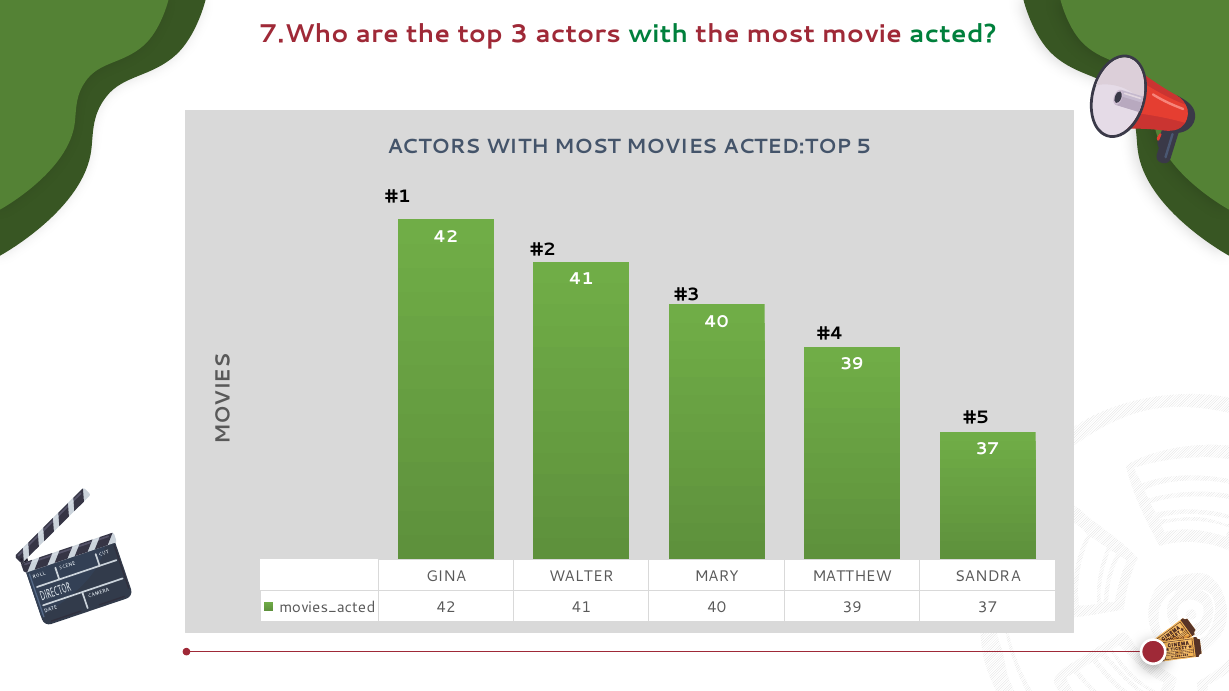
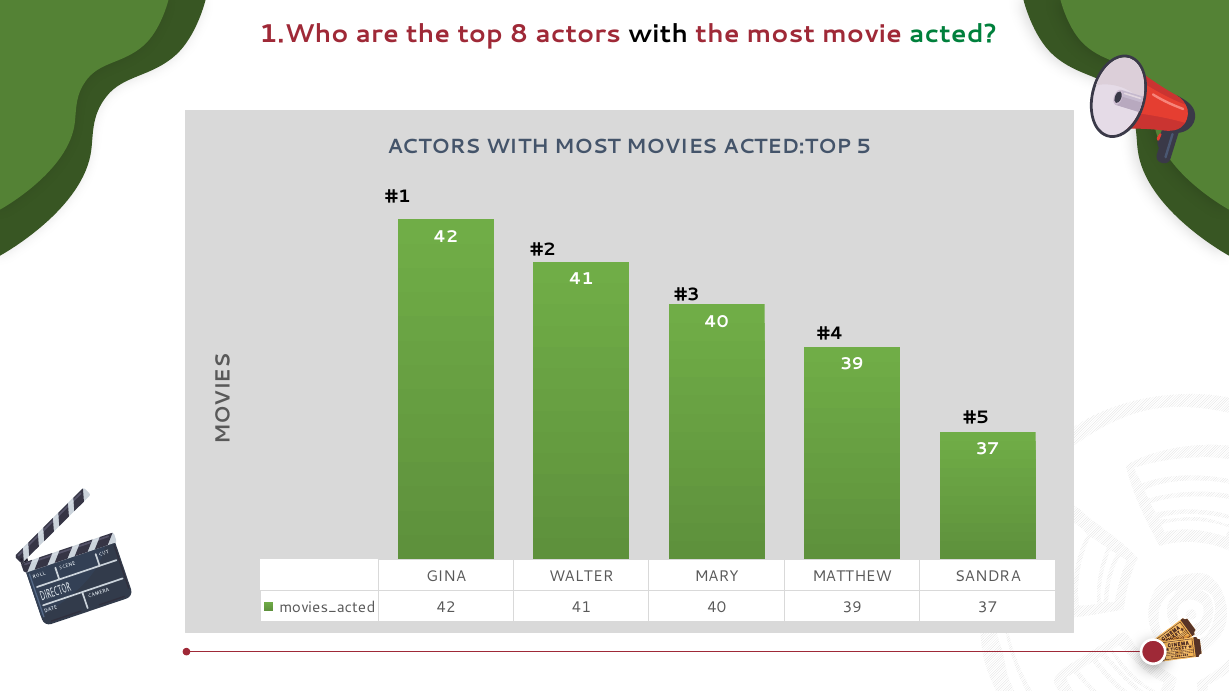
7.Who: 7.Who -> 1.Who
3: 3 -> 8
with at (658, 34) colour: green -> black
